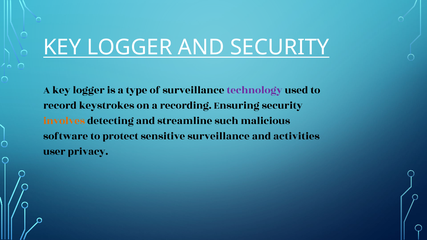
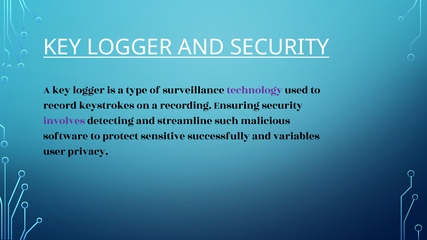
involves colour: orange -> purple
sensitive surveillance: surveillance -> successfully
activities: activities -> variables
